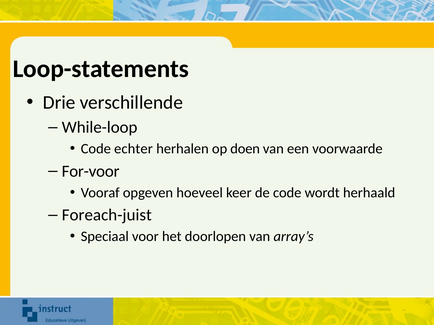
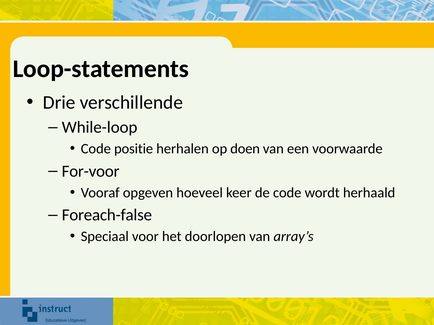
echter: echter -> positie
Foreach-juist: Foreach-juist -> Foreach-false
